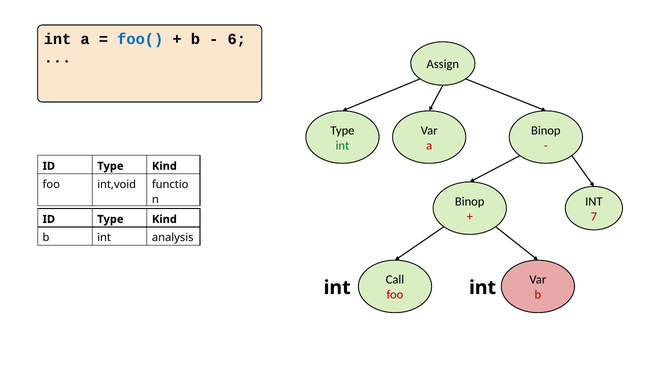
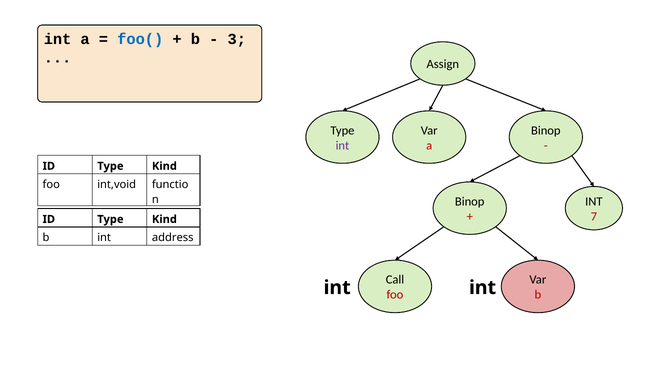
6: 6 -> 3
int at (342, 145) colour: green -> purple
analysis: analysis -> address
